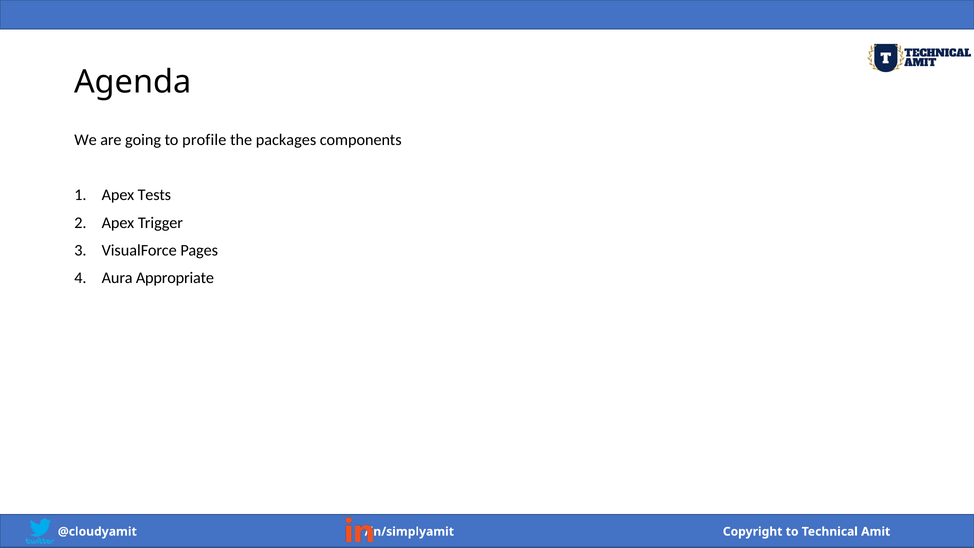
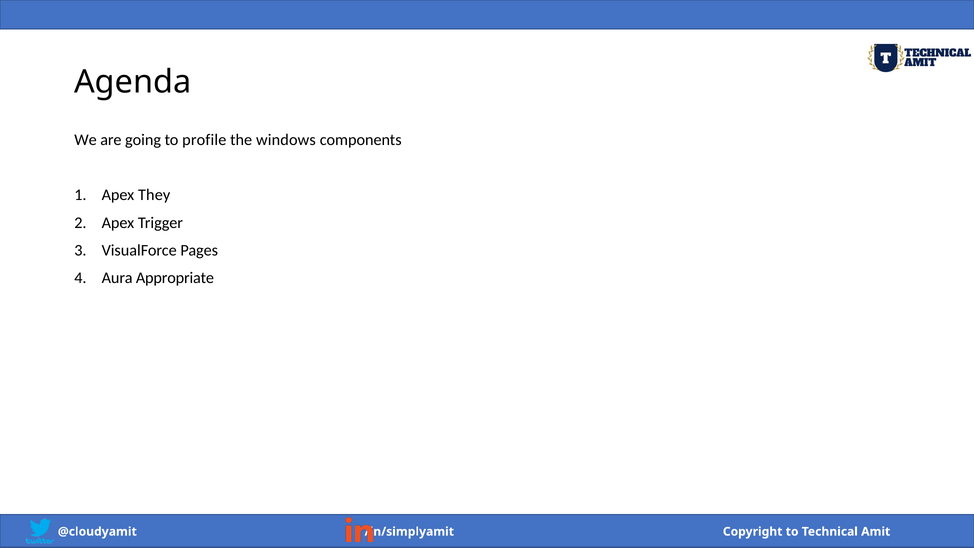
packages: packages -> windows
Tests: Tests -> They
